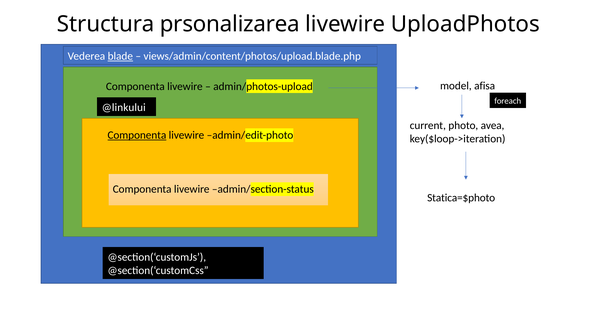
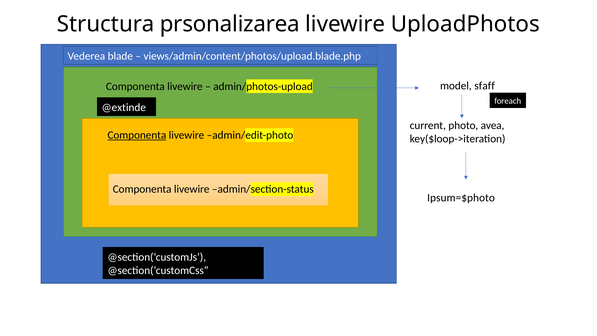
blade underline: present -> none
afisa: afisa -> sfaff
@linkului: @linkului -> @extinde
Statica=$photo: Statica=$photo -> Ipsum=$photo
